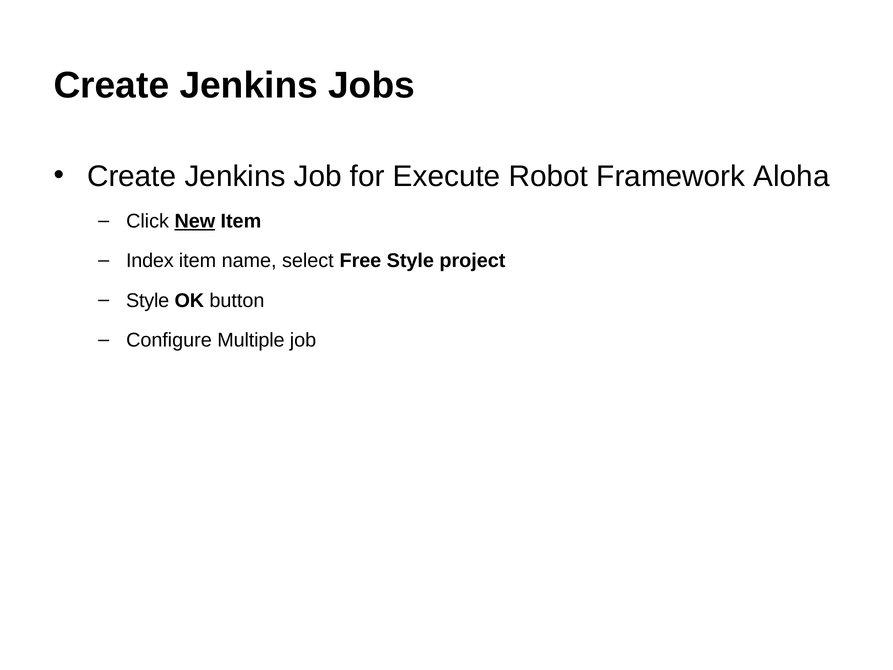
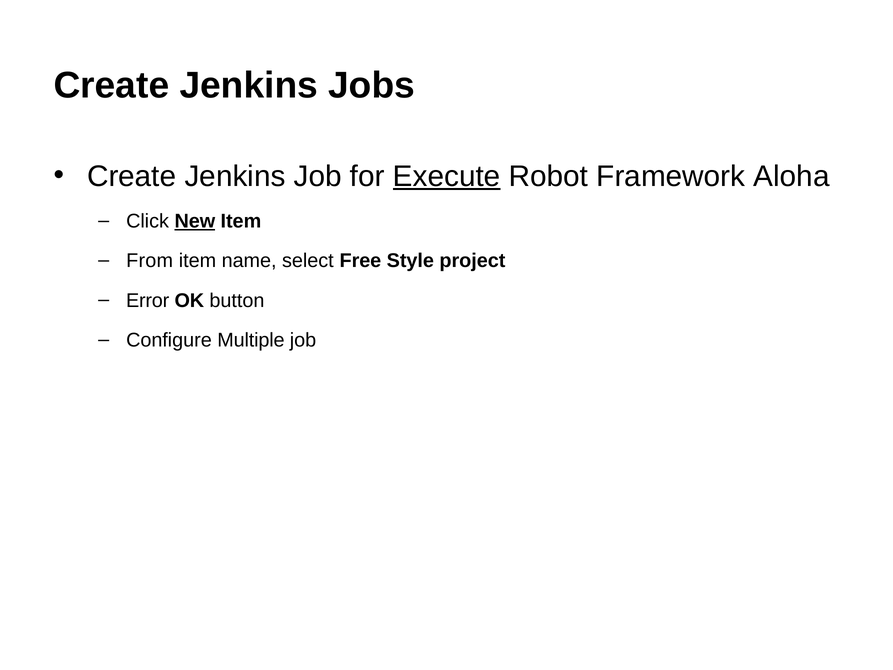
Execute underline: none -> present
Index: Index -> From
Style at (148, 300): Style -> Error
